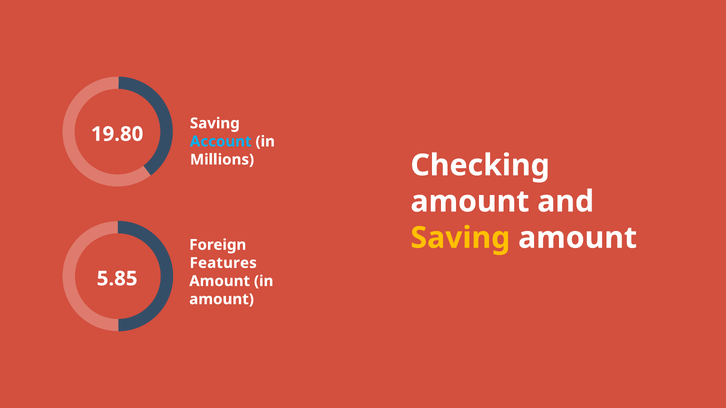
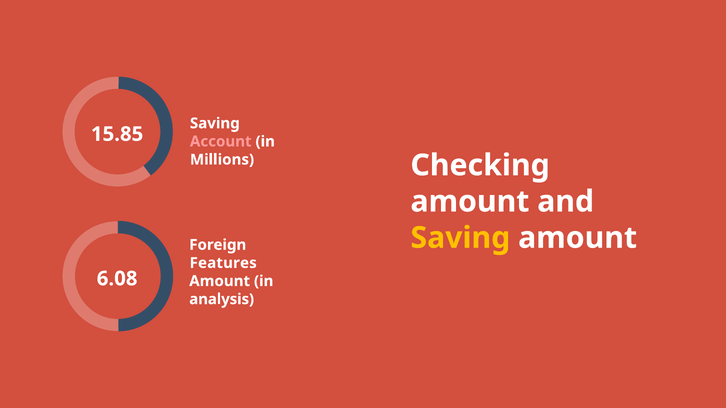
19.80: 19.80 -> 15.85
Account colour: light blue -> pink
5.85: 5.85 -> 6.08
amount at (222, 300): amount -> analysis
